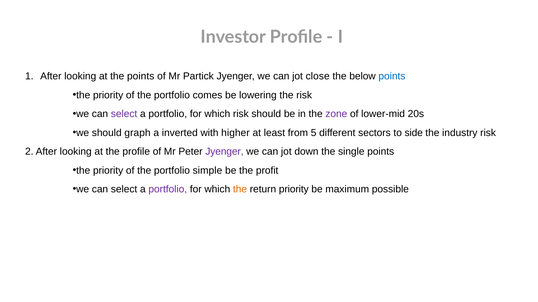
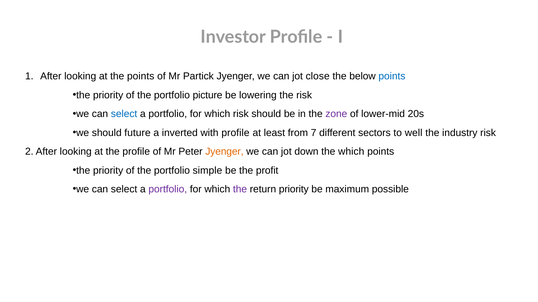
comes: comes -> picture
select at (124, 114) colour: purple -> blue
graph: graph -> future
with higher: higher -> profile
5: 5 -> 7
side: side -> well
Jyenger at (224, 152) colour: purple -> orange
the single: single -> which
the at (240, 190) colour: orange -> purple
